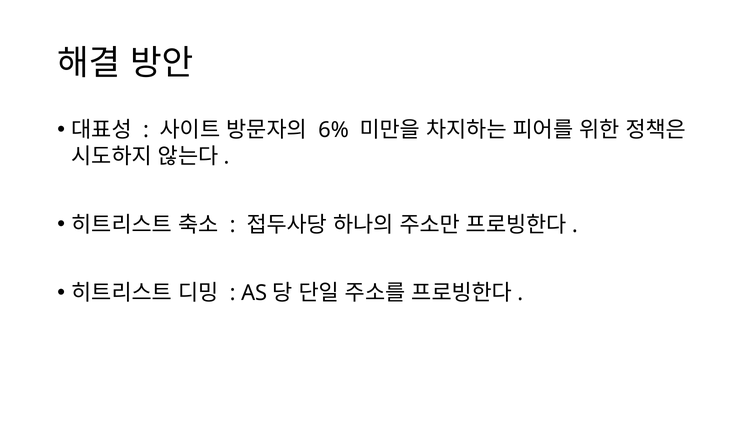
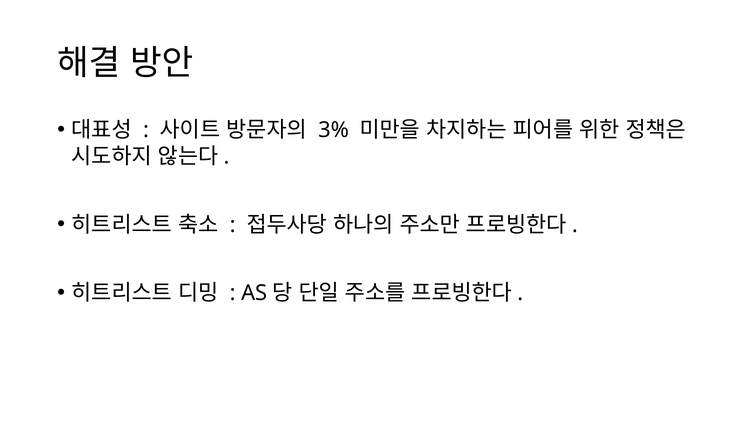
6%: 6% -> 3%
